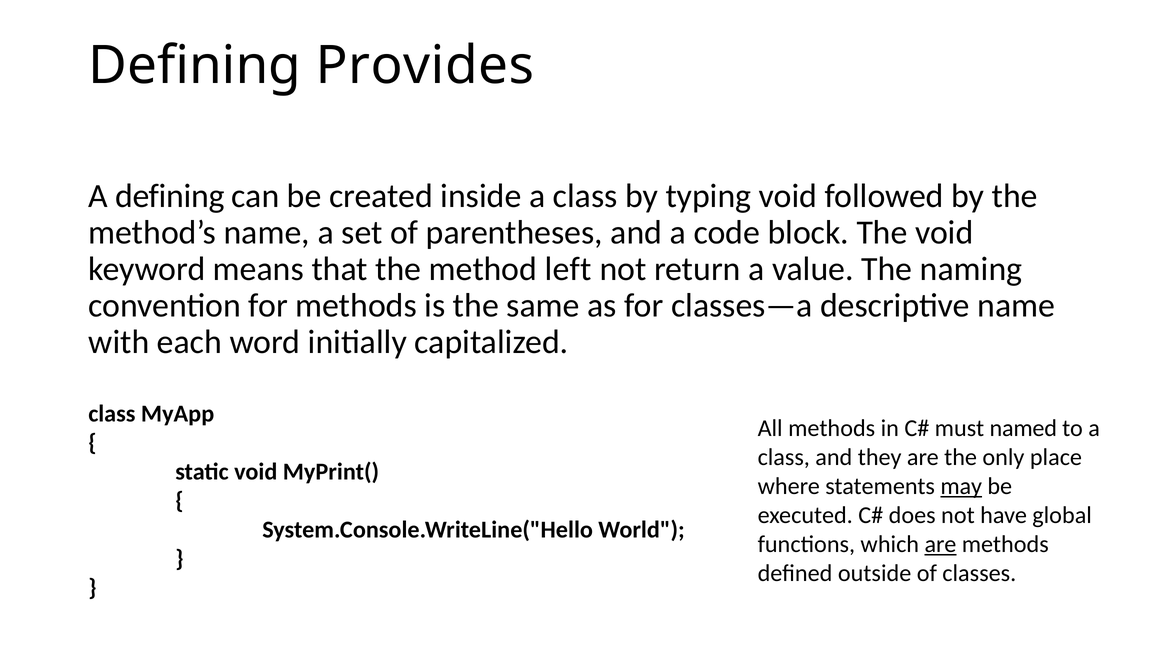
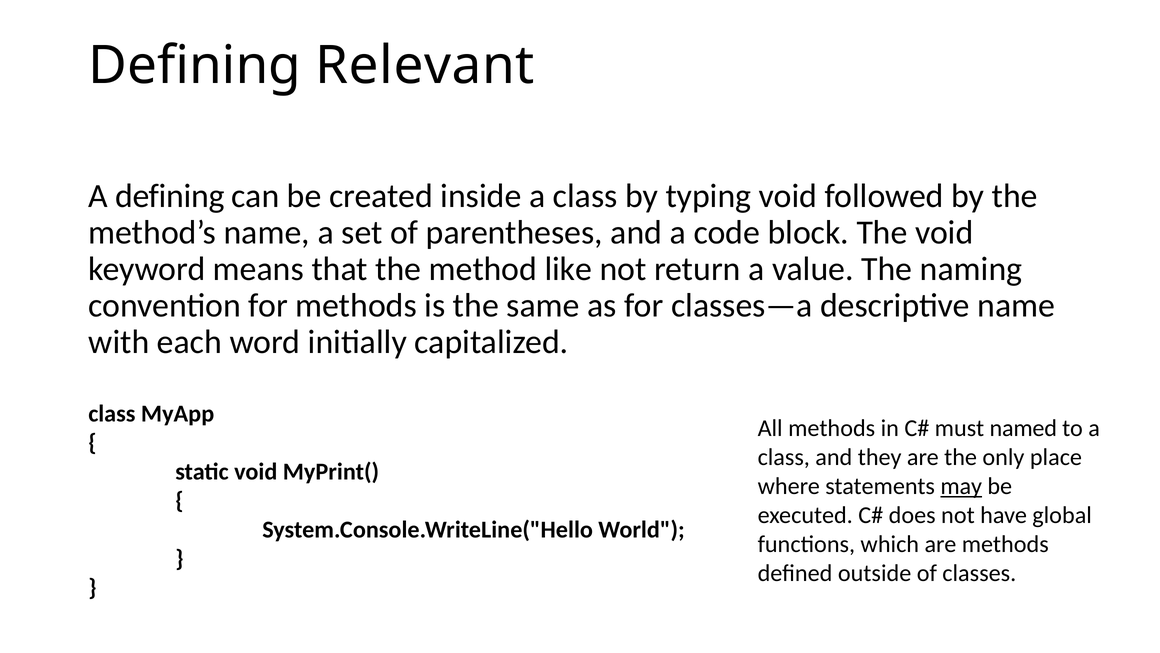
Provides: Provides -> Relevant
left: left -> like
are at (940, 544) underline: present -> none
